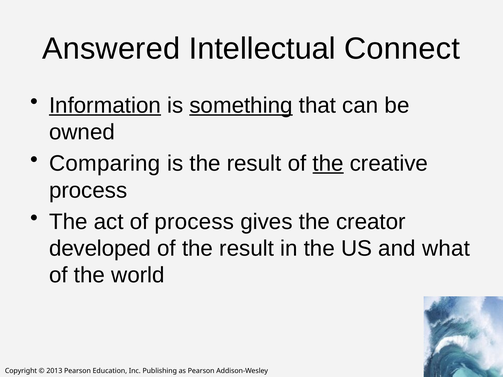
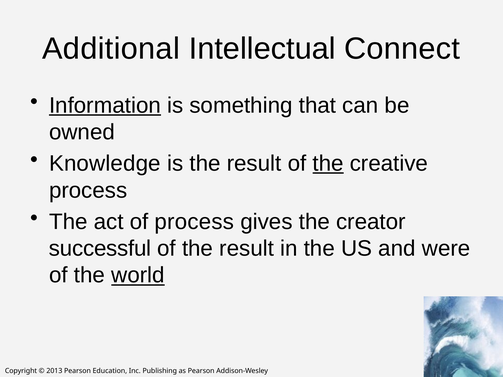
Answered: Answered -> Additional
something underline: present -> none
Comparing: Comparing -> Knowledge
developed: developed -> successful
what: what -> were
world underline: none -> present
